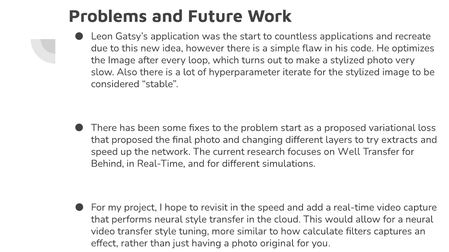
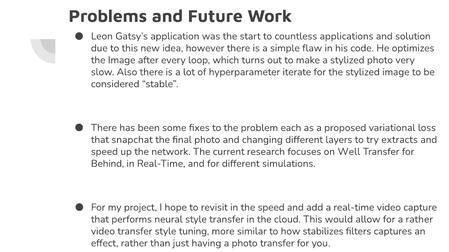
recreate: recreate -> solution
problem start: start -> each
that proposed: proposed -> snapchat
a neural: neural -> rather
calculate: calculate -> stabilizes
photo original: original -> transfer
